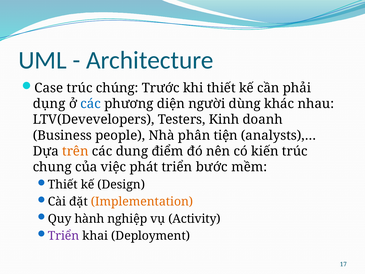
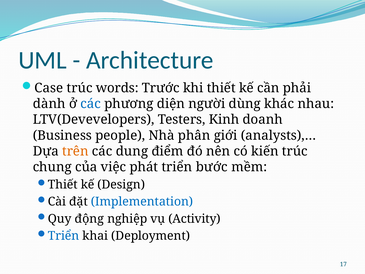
chúng: chúng -> words
dụng: dụng -> dành
tiện: tiện -> giới
Implementation colour: orange -> blue
hành: hành -> động
Triển at (64, 236) colour: purple -> blue
